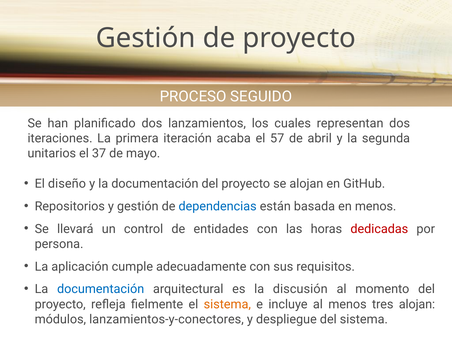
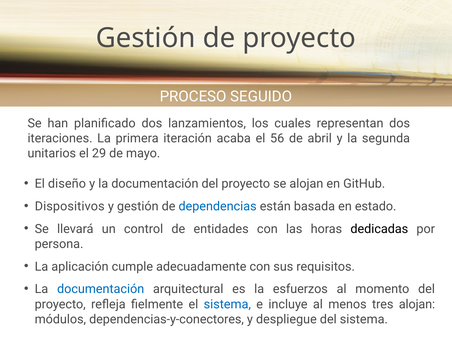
57: 57 -> 56
37: 37 -> 29
Repositorios: Repositorios -> Dispositivos
en menos: menos -> estado
dedicadas colour: red -> black
discusión: discusión -> esfuerzos
sistema at (227, 304) colour: orange -> blue
lanzamientos-y-conectores: lanzamientos-y-conectores -> dependencias-y-conectores
